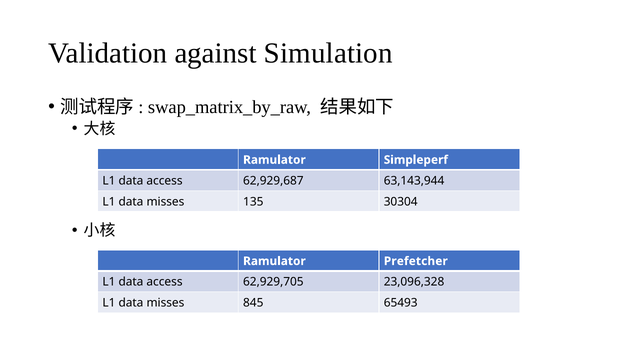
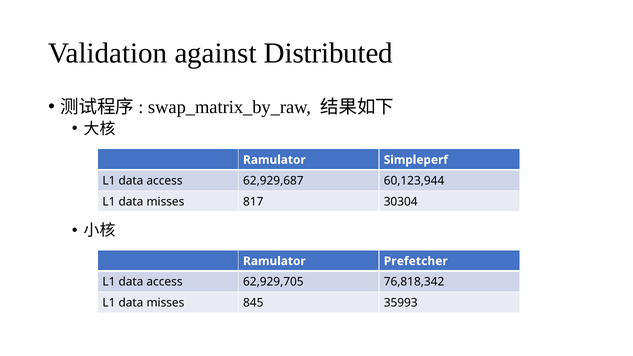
Simulation: Simulation -> Distributed
63,143,944: 63,143,944 -> 60,123,944
135: 135 -> 817
23,096,328: 23,096,328 -> 76,818,342
65493: 65493 -> 35993
